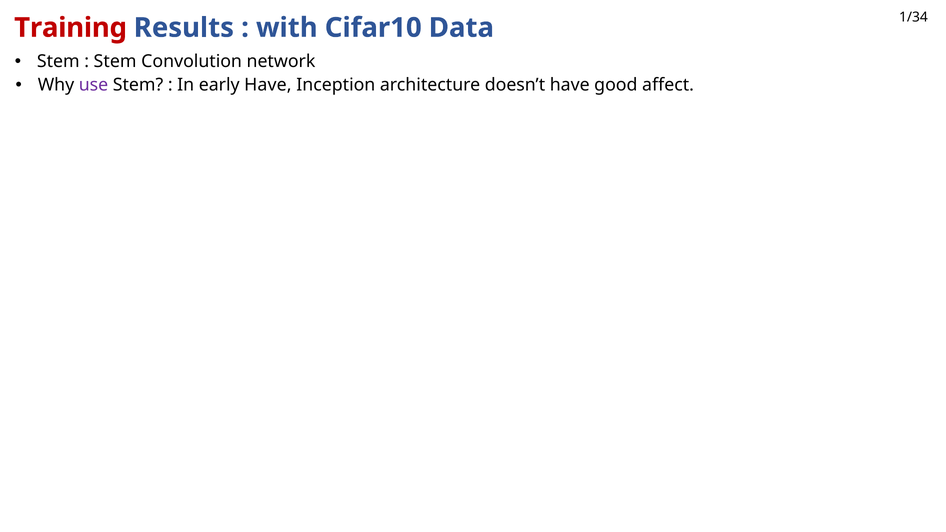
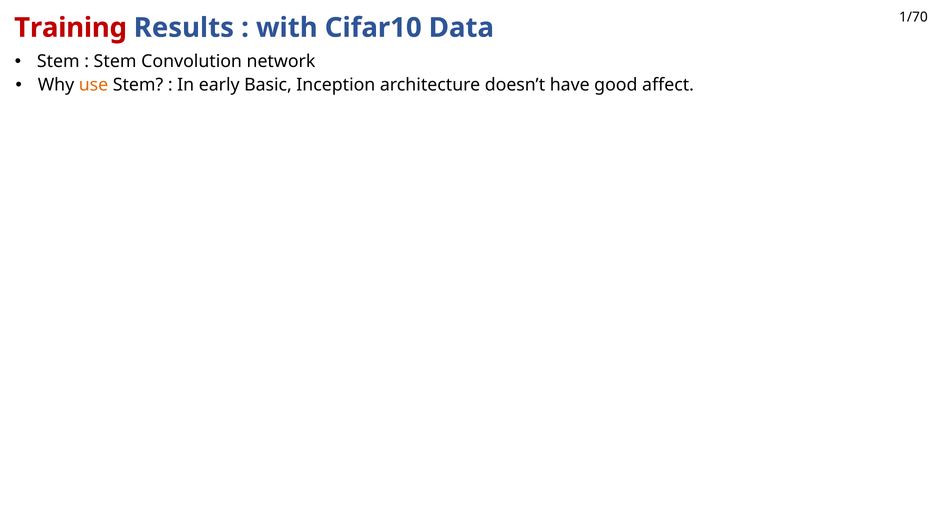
1/34: 1/34 -> 1/70
use colour: purple -> orange
early Have: Have -> Basic
